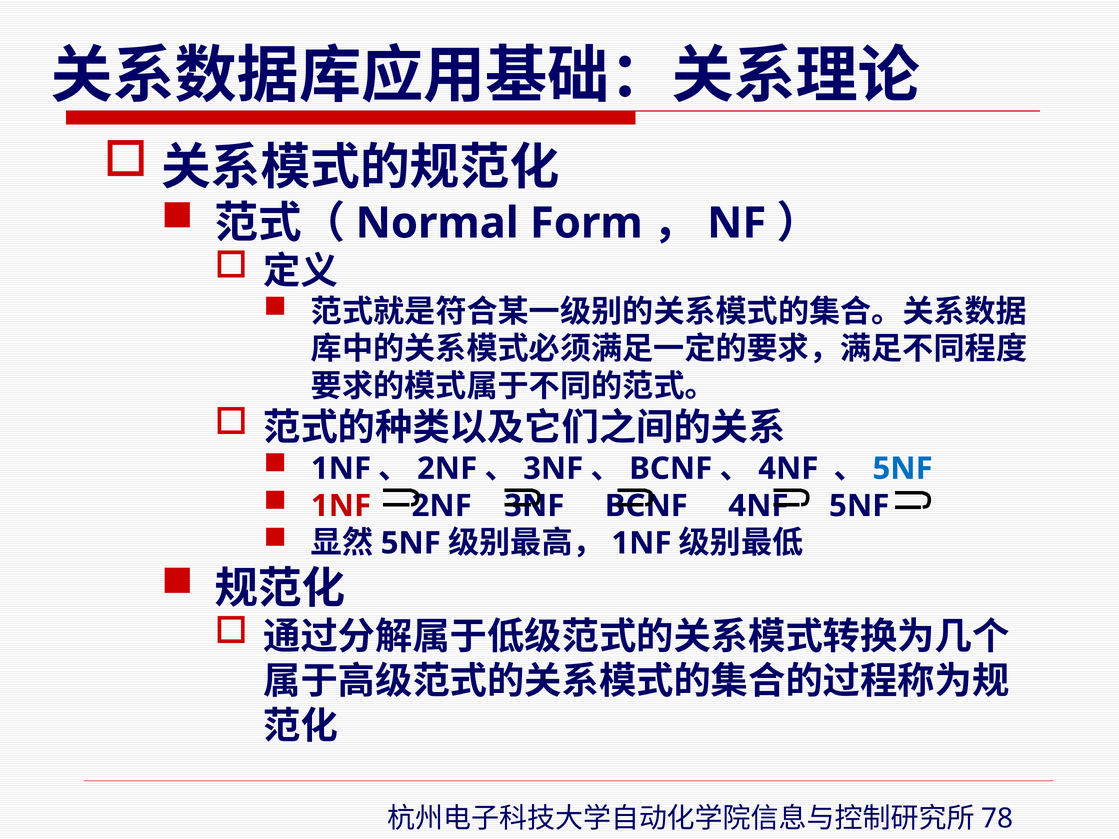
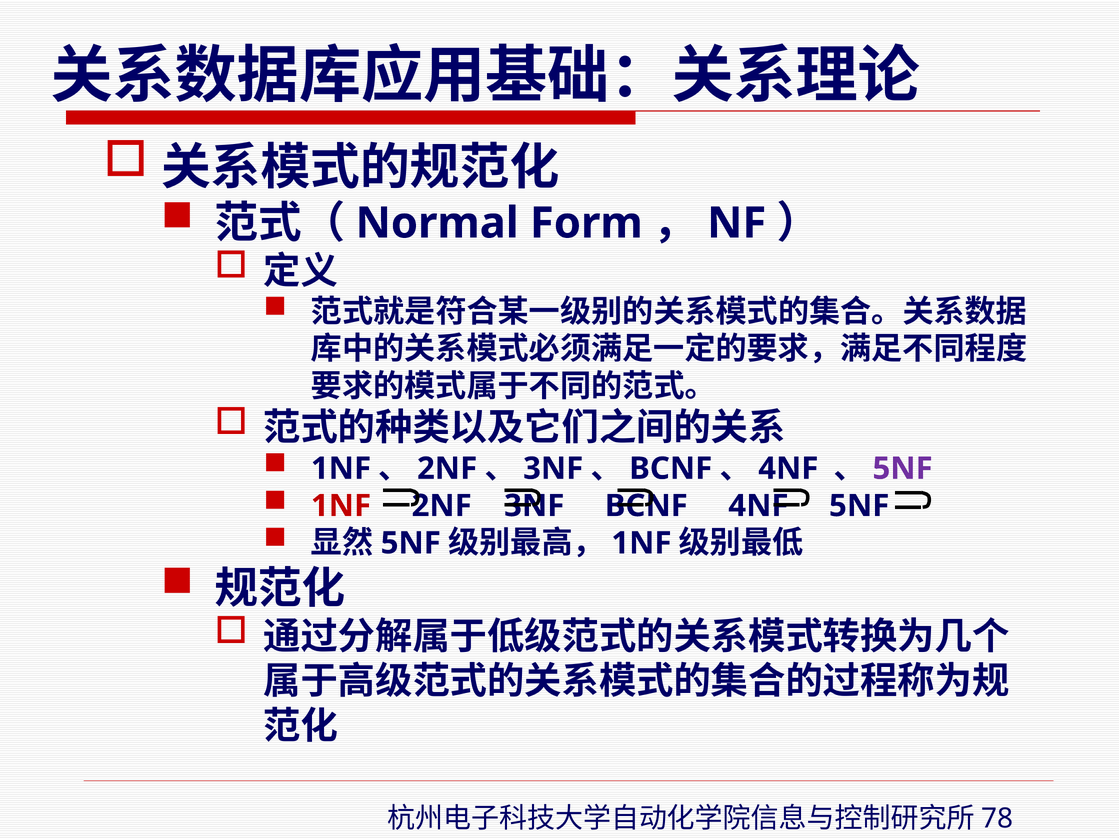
5NF at (903, 469) colour: blue -> purple
